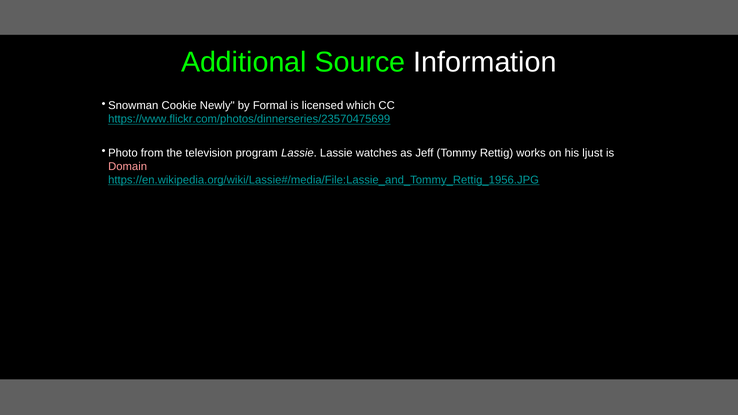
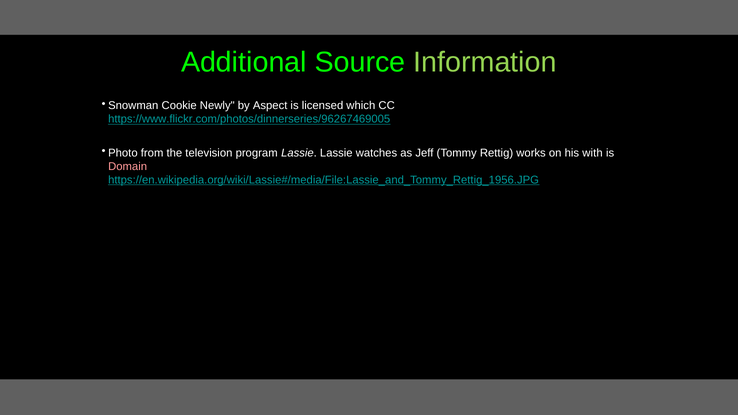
Information colour: white -> light green
Formal: Formal -> Aspect
https://www.flickr.com/photos/dinnerseries/23570475699: https://www.flickr.com/photos/dinnerseries/23570475699 -> https://www.flickr.com/photos/dinnerseries/96267469005
ljust: ljust -> with
